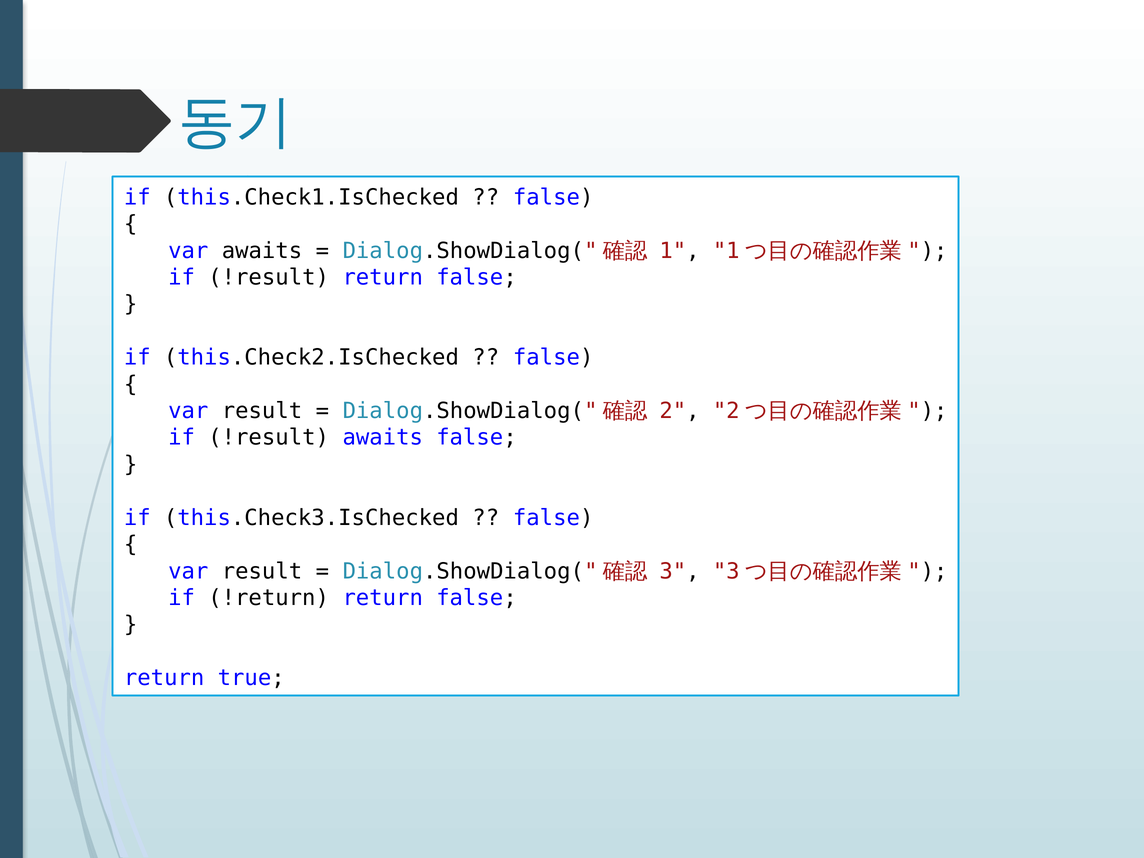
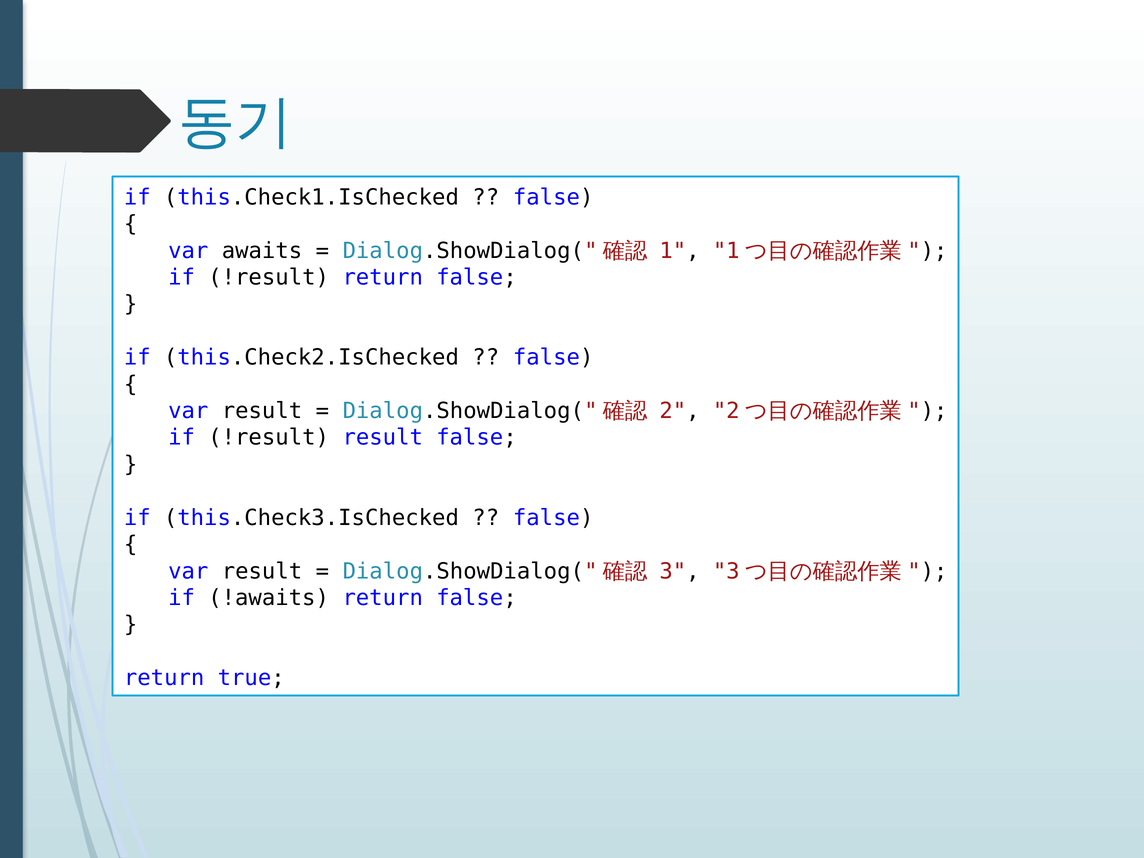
!result awaits: awaits -> result
!return: !return -> !awaits
